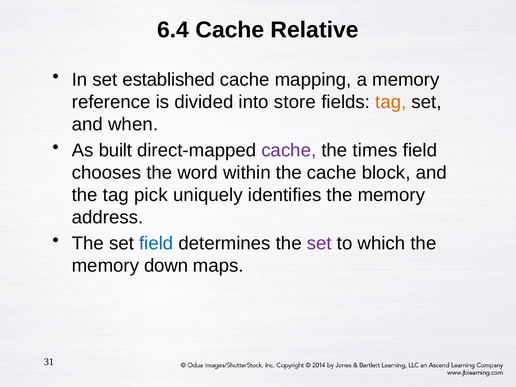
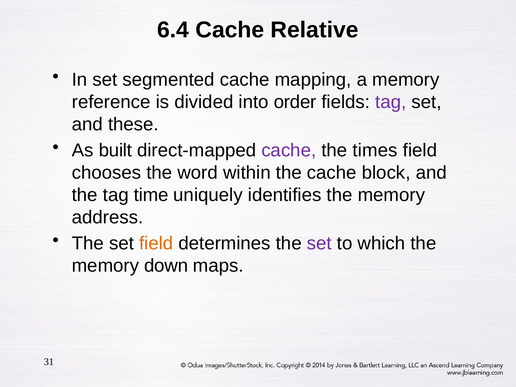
established: established -> segmented
store: store -> order
tag at (391, 102) colour: orange -> purple
when: when -> these
pick: pick -> time
field at (156, 243) colour: blue -> orange
